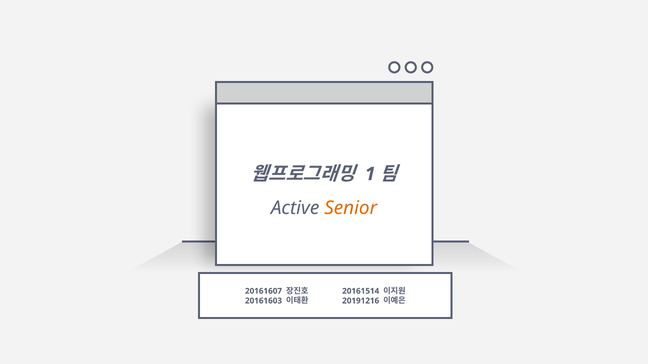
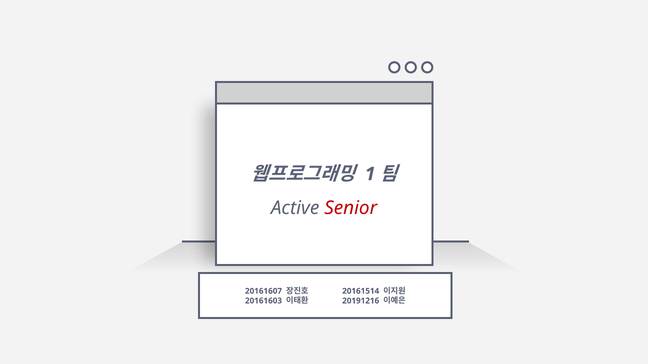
Senior colour: orange -> red
